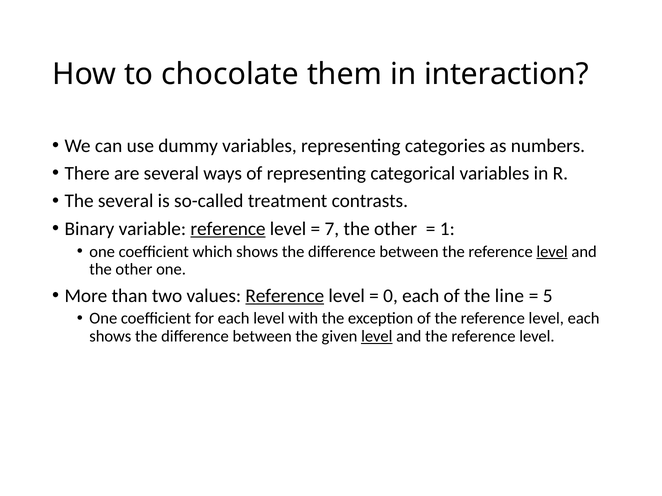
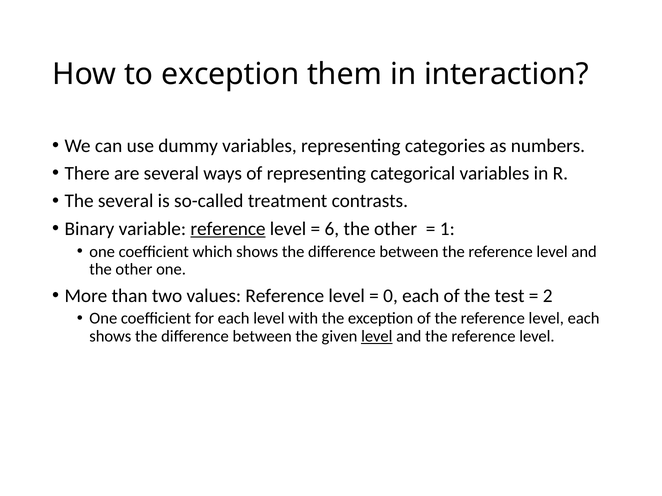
to chocolate: chocolate -> exception
7: 7 -> 6
level at (552, 252) underline: present -> none
Reference at (285, 296) underline: present -> none
line: line -> test
5: 5 -> 2
